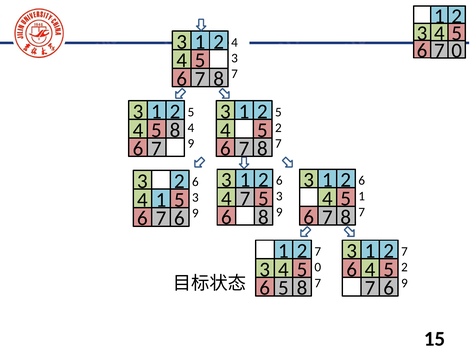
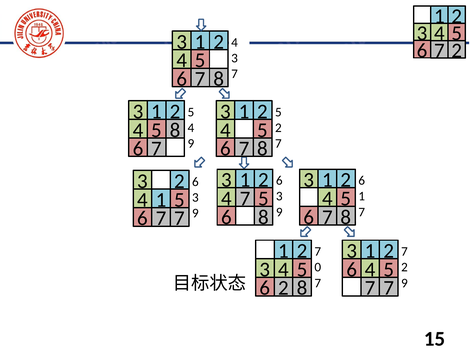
0 at (457, 51): 0 -> 2
6 7 6: 6 -> 7
6 5: 5 -> 2
6 at (389, 287): 6 -> 7
